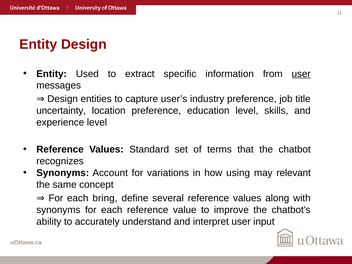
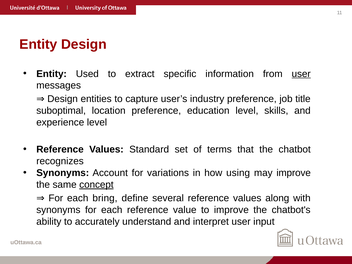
uncertainty: uncertainty -> suboptimal
may relevant: relevant -> improve
concept underline: none -> present
